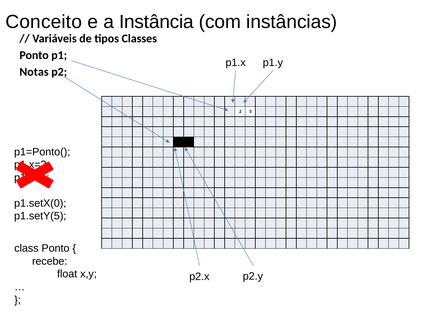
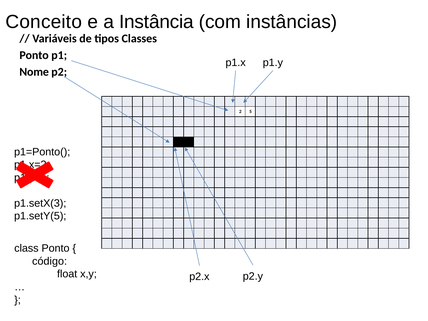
Notas: Notas -> Nome
p1.setX(0: p1.setX(0 -> p1.setX(3
recebe: recebe -> código
